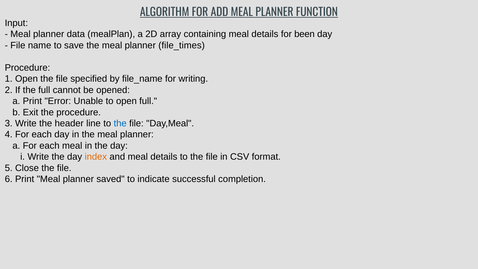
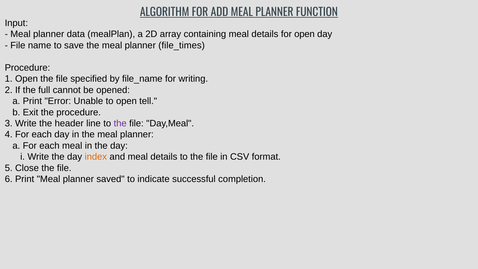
for been: been -> open
open full: full -> tell
the at (120, 123) colour: blue -> purple
